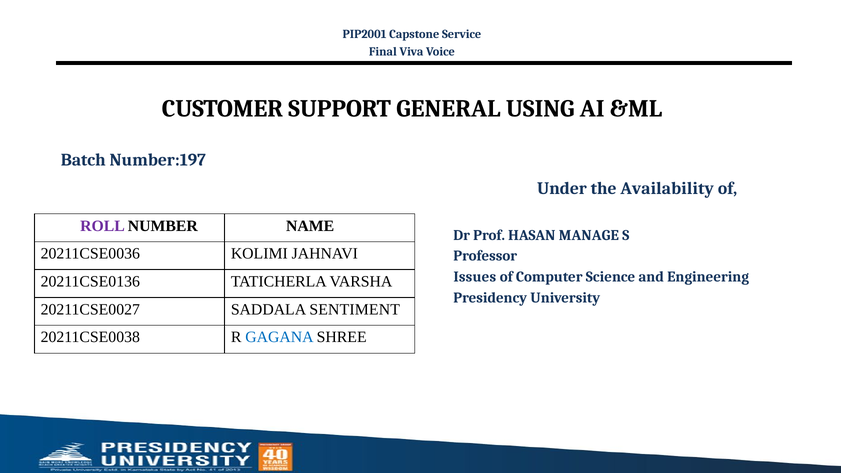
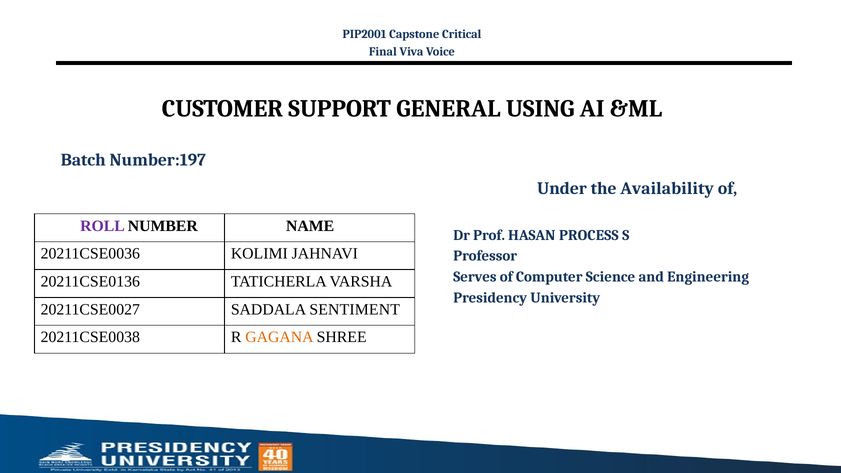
Service: Service -> Critical
MANAGE: MANAGE -> PROCESS
Issues: Issues -> Serves
GAGANA colour: blue -> orange
